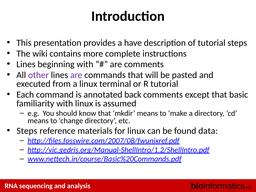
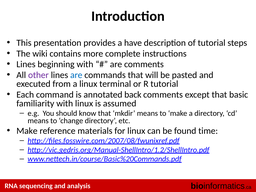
are at (76, 75) colour: purple -> blue
Steps at (27, 131): Steps -> Make
data: data -> time
